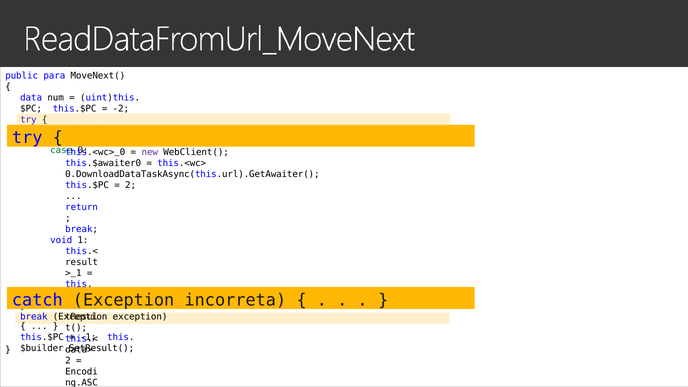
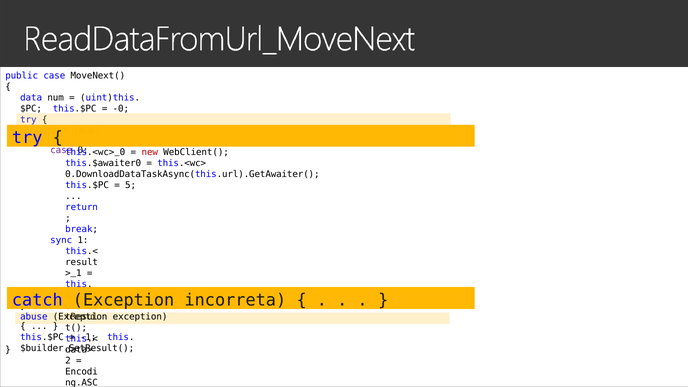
public para: para -> case
-2: -2 -> -0
case at (61, 150) colour: green -> purple
new colour: purple -> red
2 at (131, 185): 2 -> 5
void: void -> sync
break at (34, 317): break -> abuse
